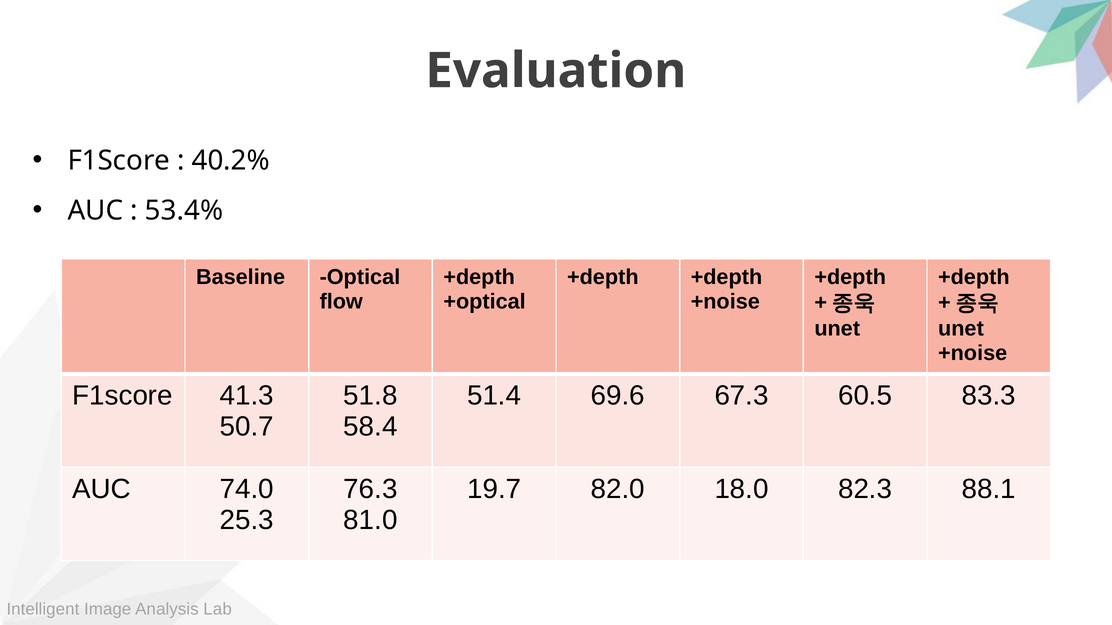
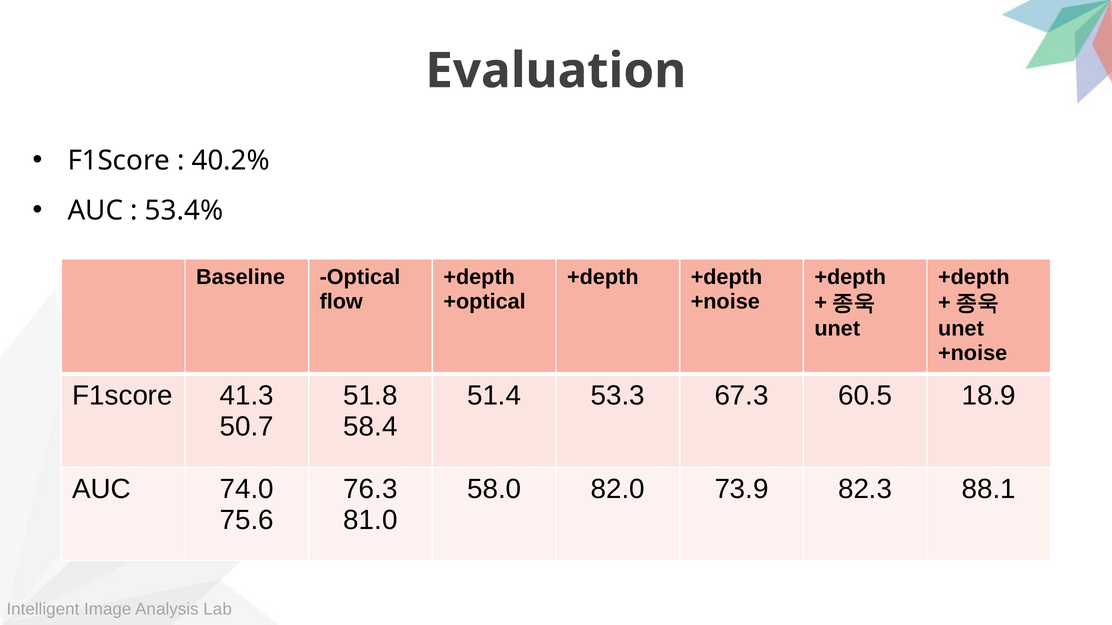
69.6: 69.6 -> 53.3
83.3: 83.3 -> 18.9
19.7: 19.7 -> 58.0
18.0: 18.0 -> 73.9
25.3: 25.3 -> 75.6
